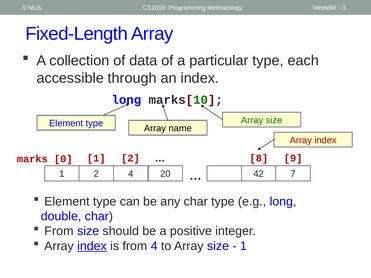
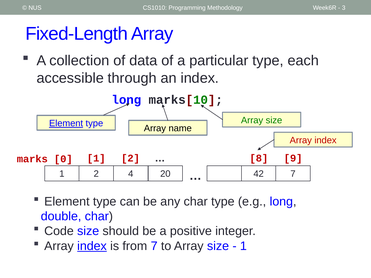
Element at (66, 124) underline: none -> present
From at (59, 231): From -> Code
from 4: 4 -> 7
